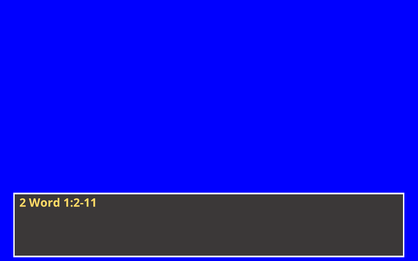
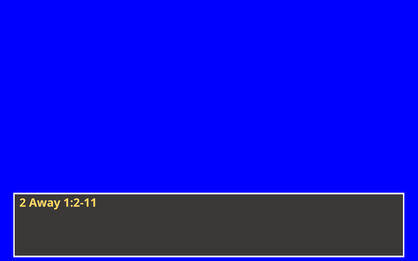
Word: Word -> Away
